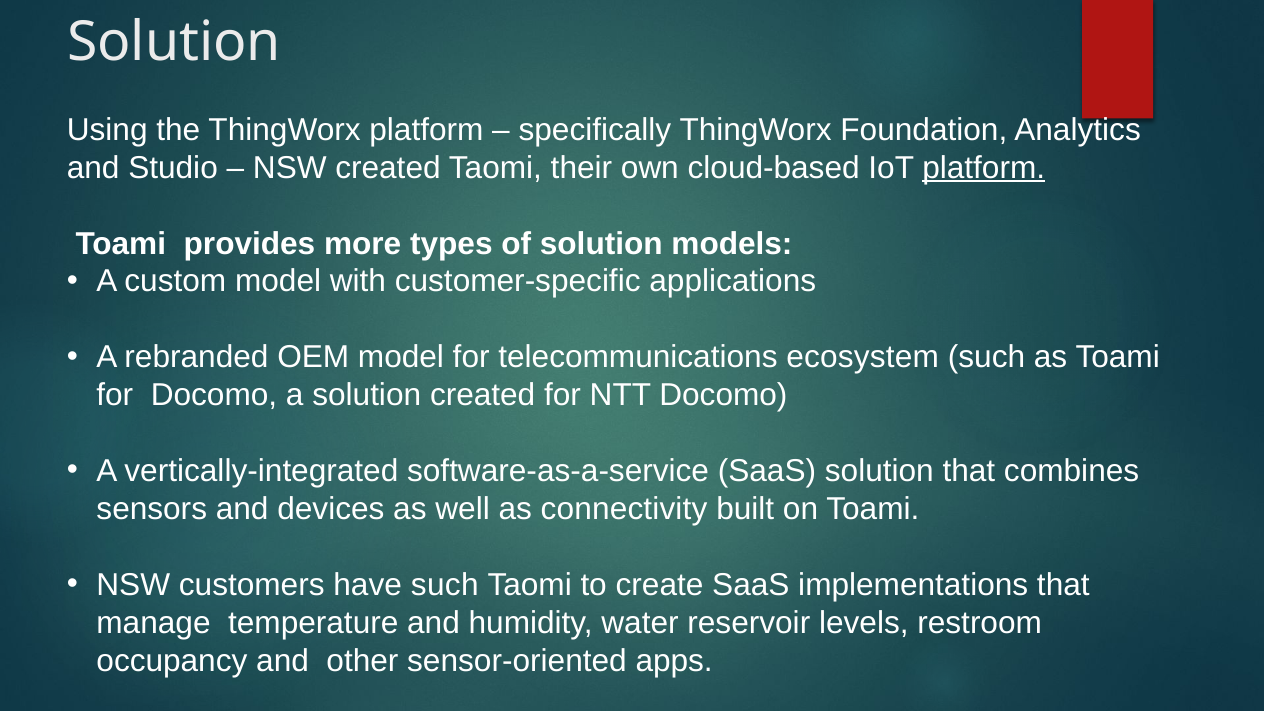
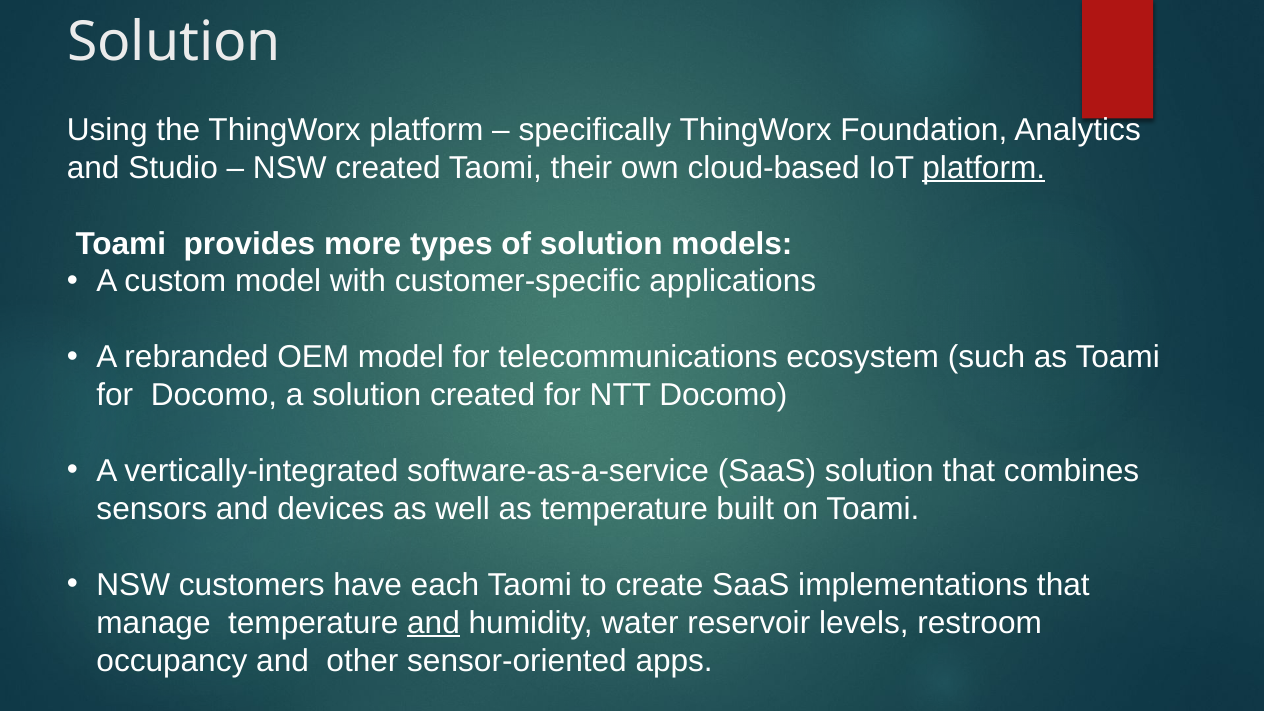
as connectivity: connectivity -> temperature
have such: such -> each
and at (434, 623) underline: none -> present
